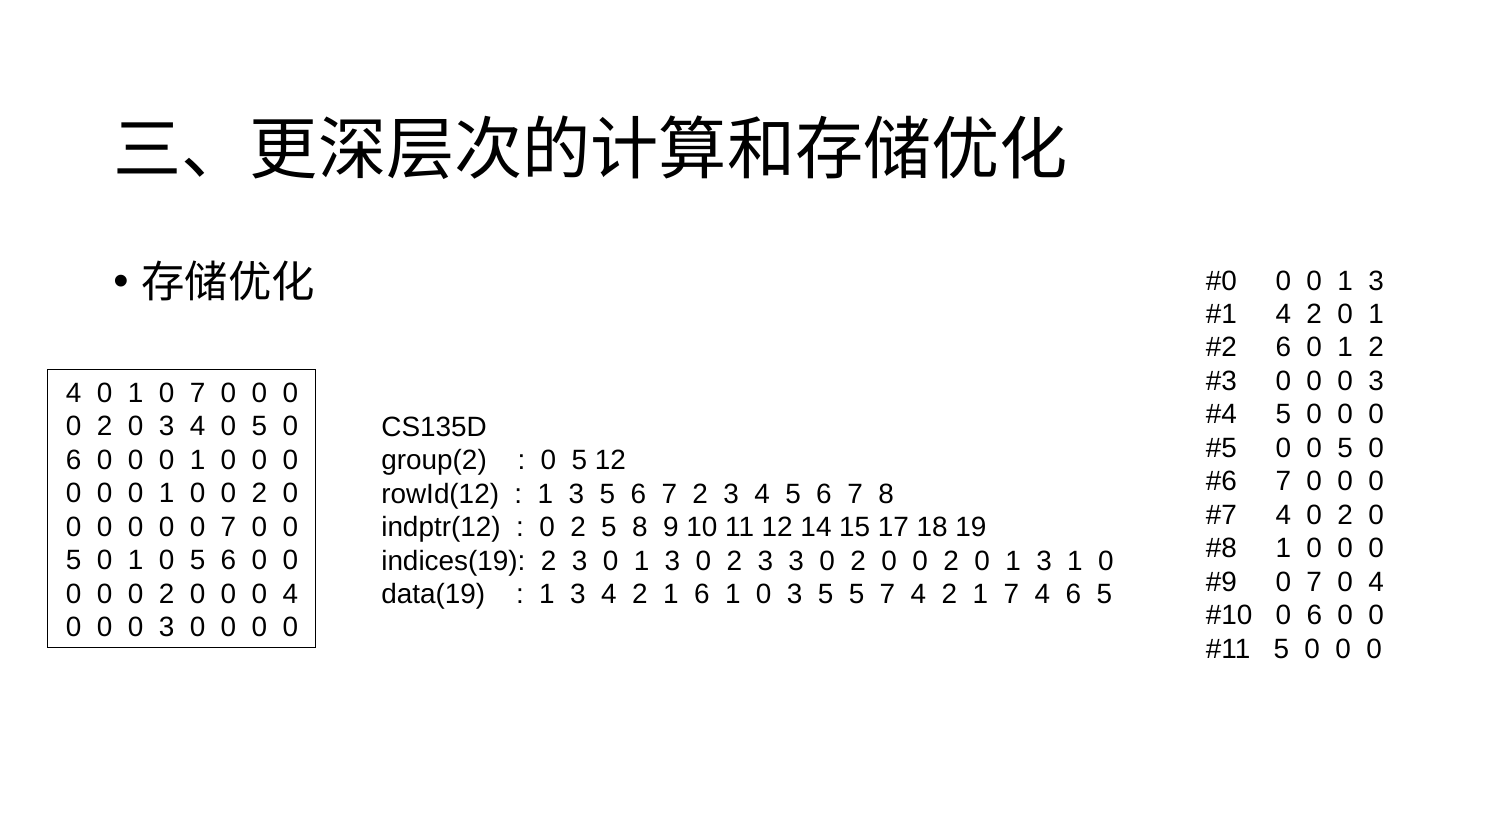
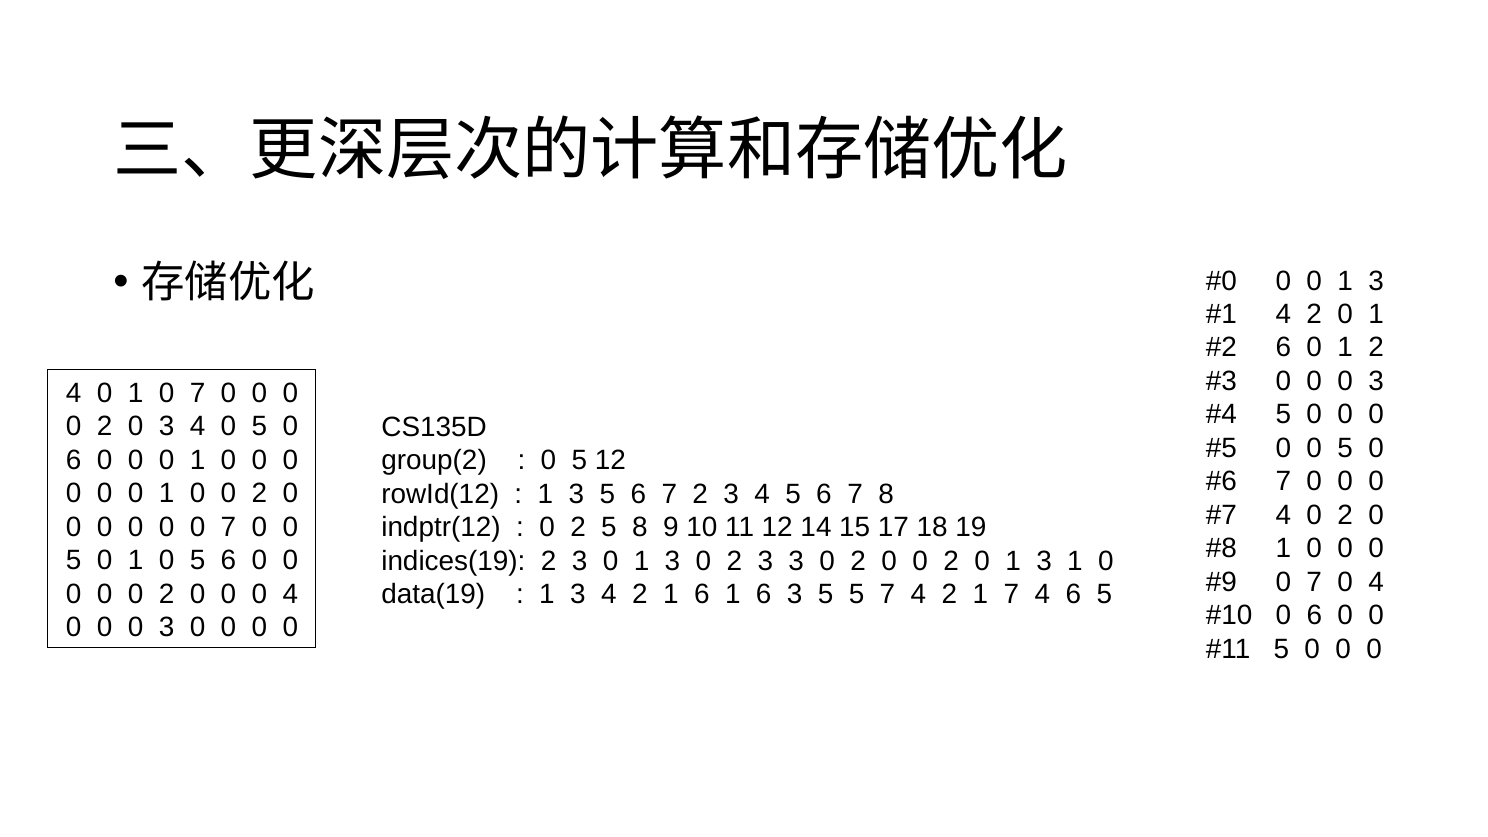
6 1 0: 0 -> 6
